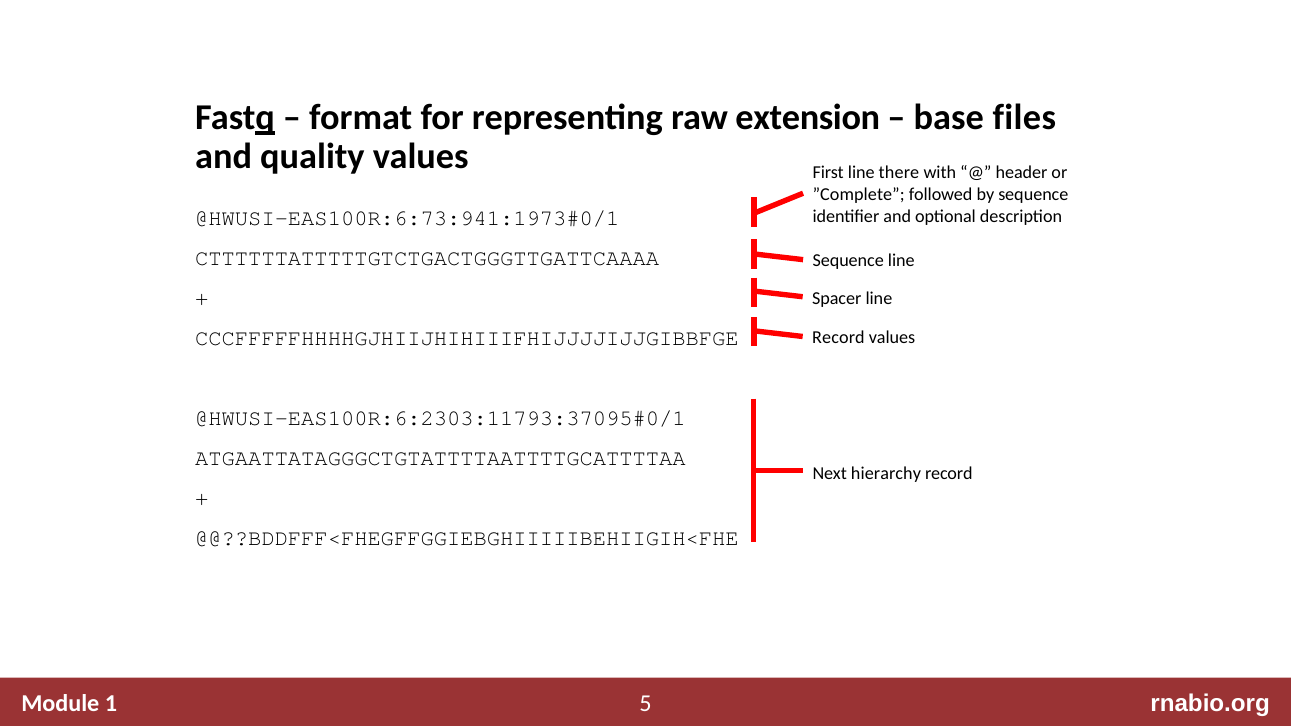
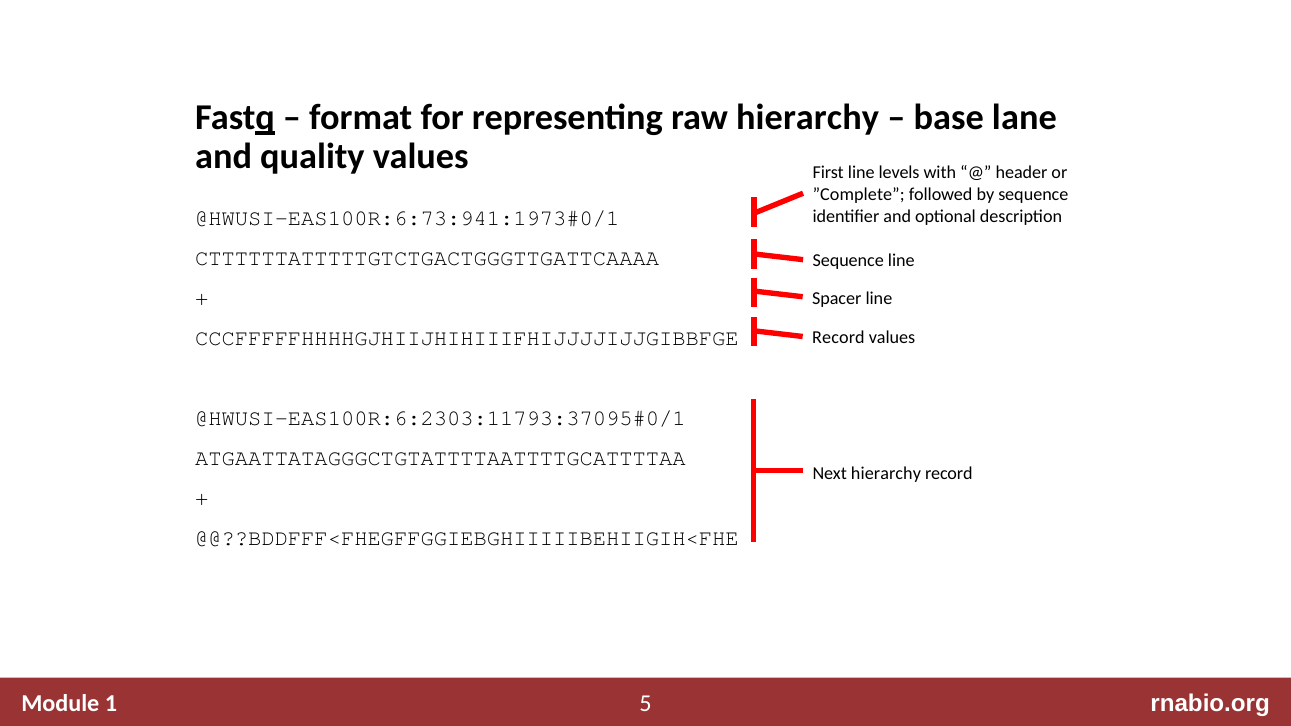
raw extension: extension -> hierarchy
files: files -> lane
there: there -> levels
